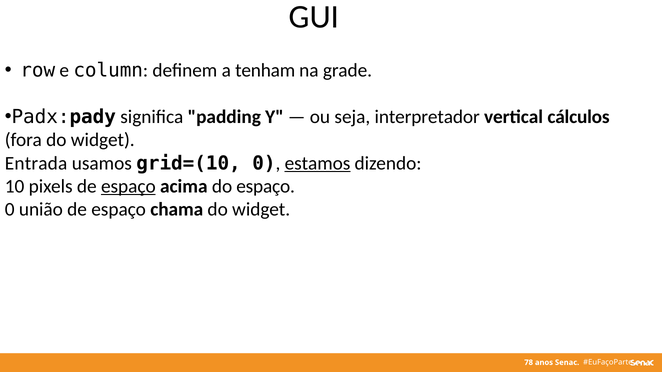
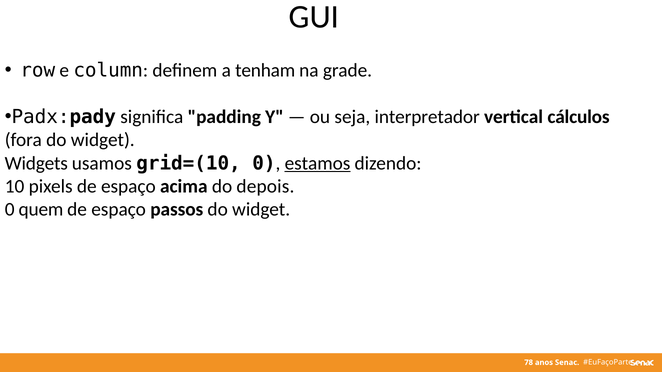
Entrada: Entrada -> Widgets
espaço at (128, 187) underline: present -> none
do espaço: espaço -> depois
união: união -> quem
chama: chama -> passos
